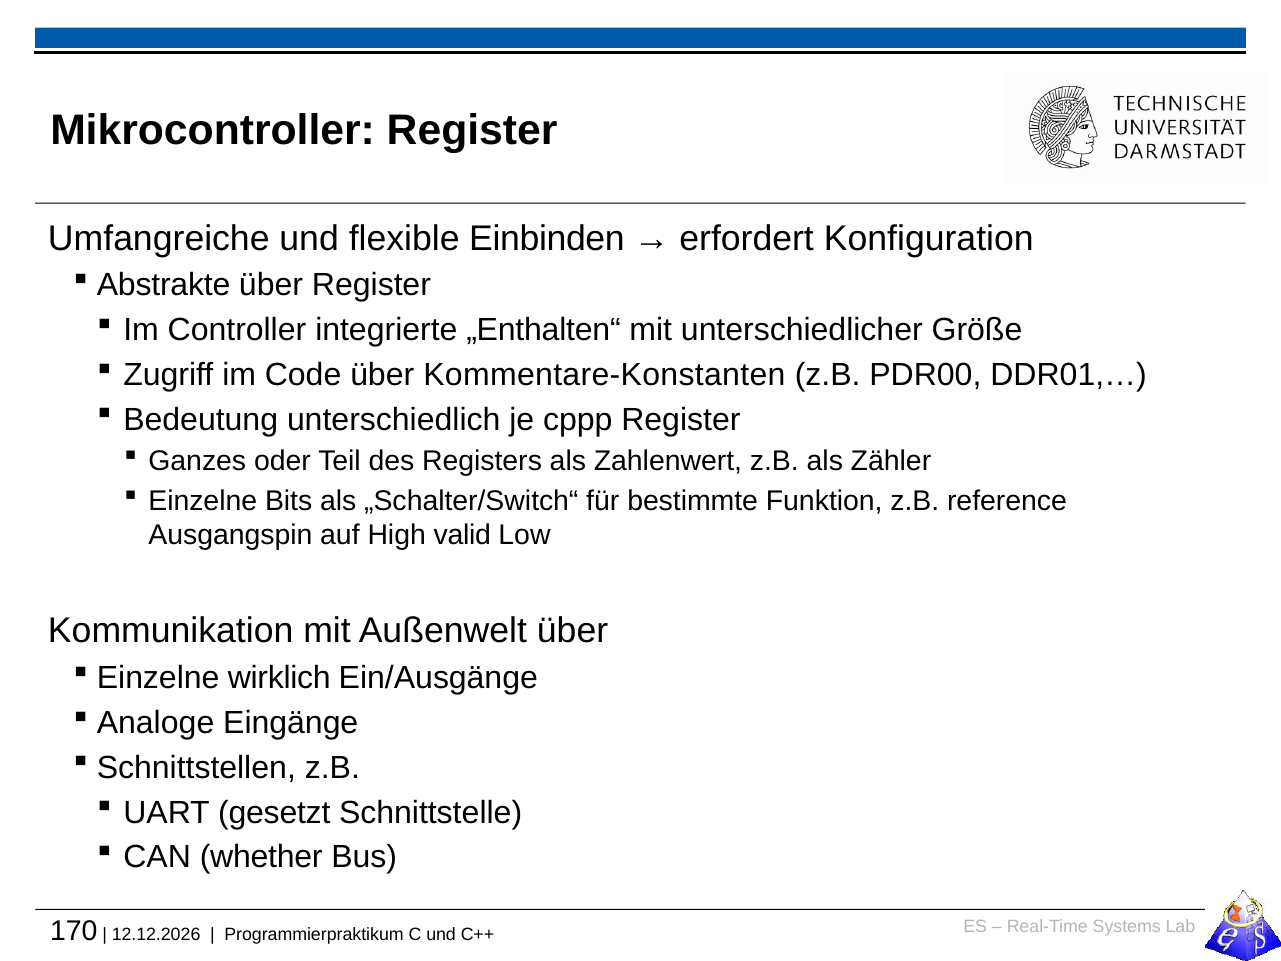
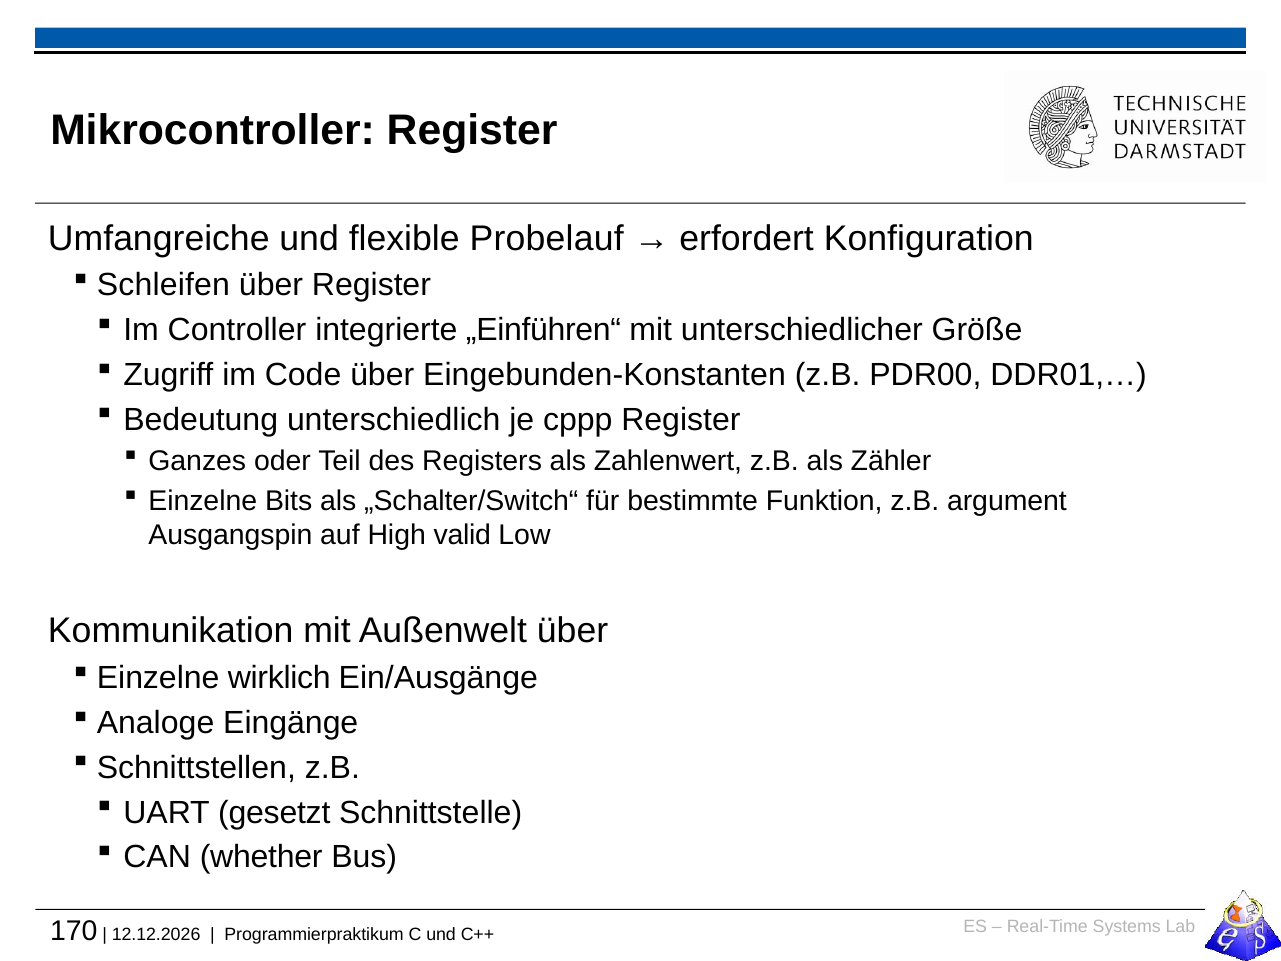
Einbinden: Einbinden -> Probelauf
Abstrakte: Abstrakte -> Schleifen
„Enthalten“: „Enthalten“ -> „Einführen“
Kommentare-Konstanten: Kommentare-Konstanten -> Eingebunden-Konstanten
reference: reference -> argument
